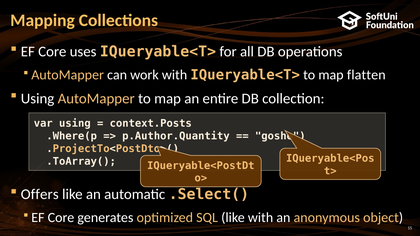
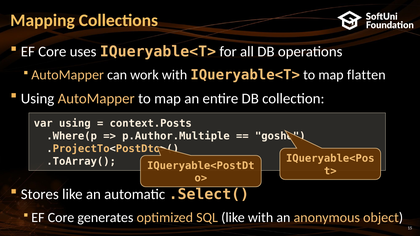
p.Author.Quantity: p.Author.Quantity -> p.Author.Multiple
Offers: Offers -> Stores
